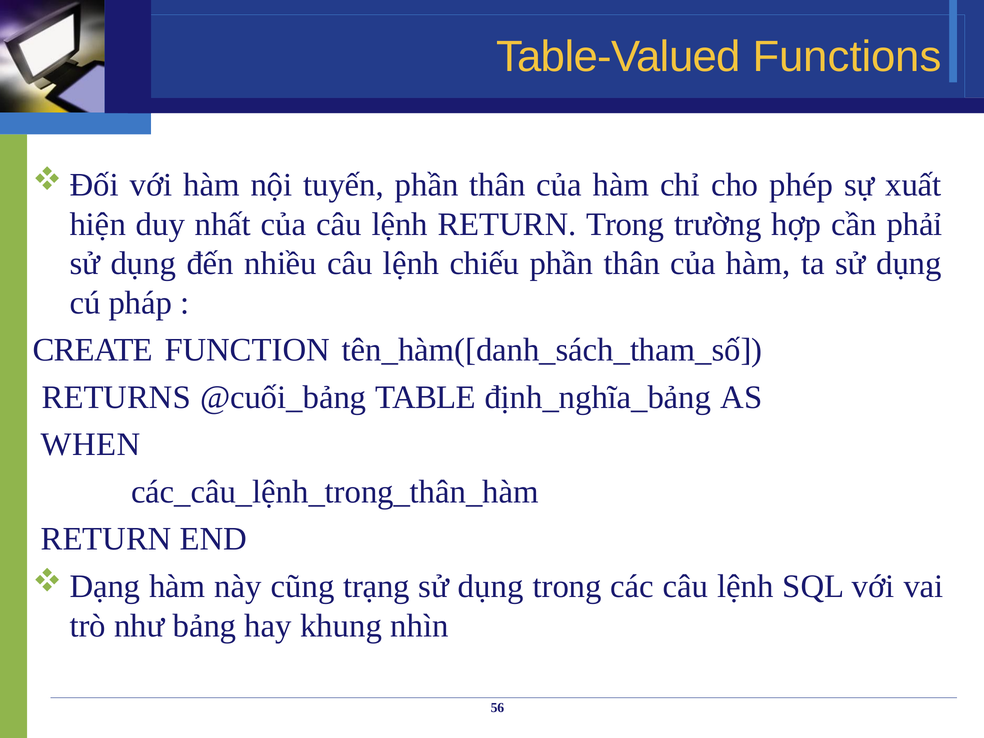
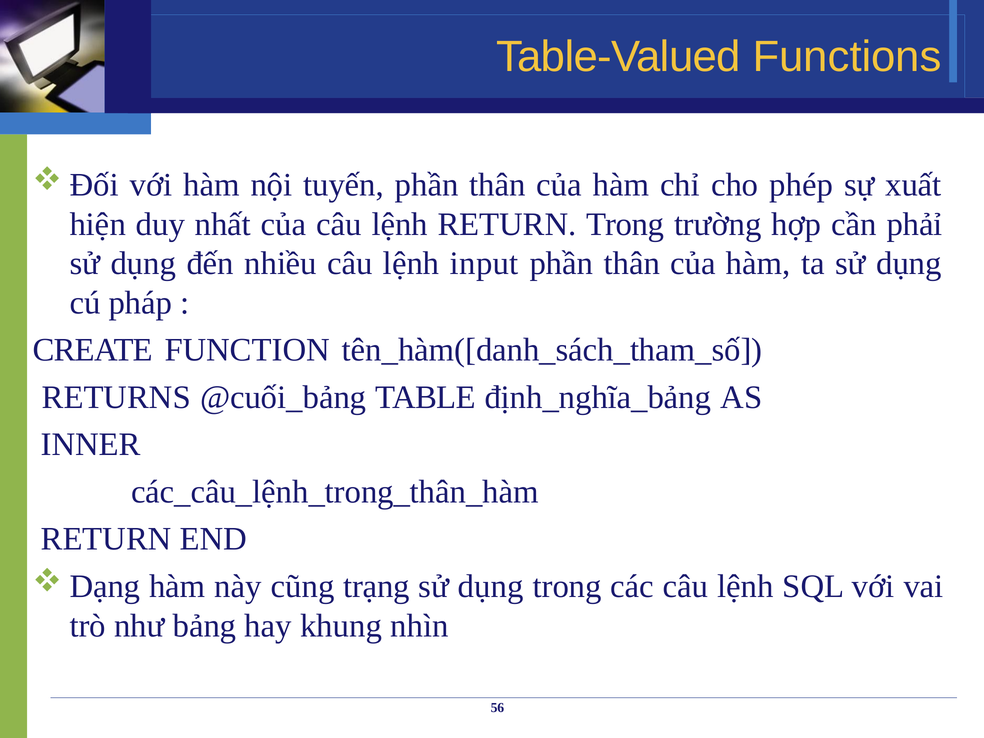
chiếu: chiếu -> input
WHEN: WHEN -> INNER
